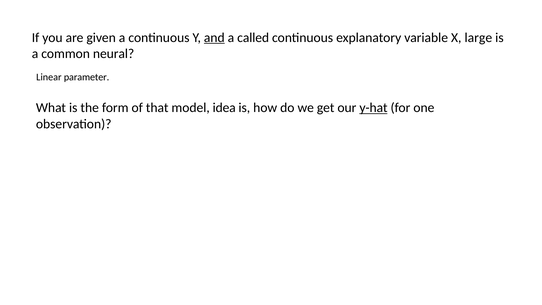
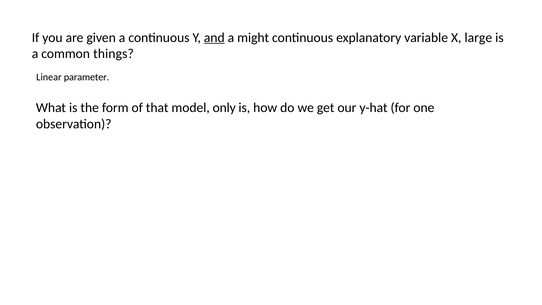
called: called -> might
neural: neural -> things
idea: idea -> only
y-hat underline: present -> none
